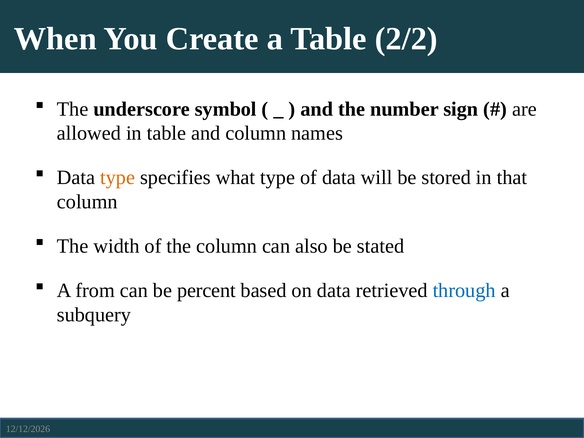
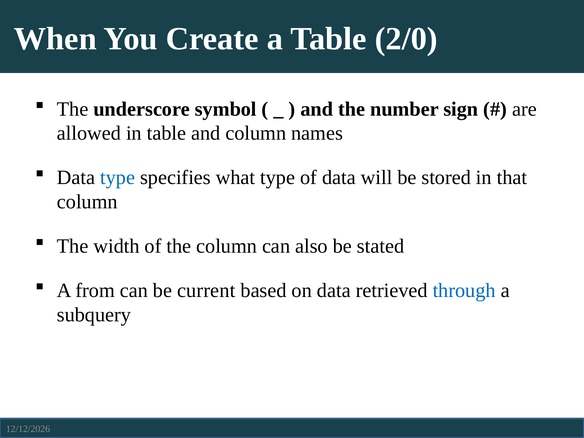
2/2: 2/2 -> 2/0
type at (118, 178) colour: orange -> blue
percent: percent -> current
